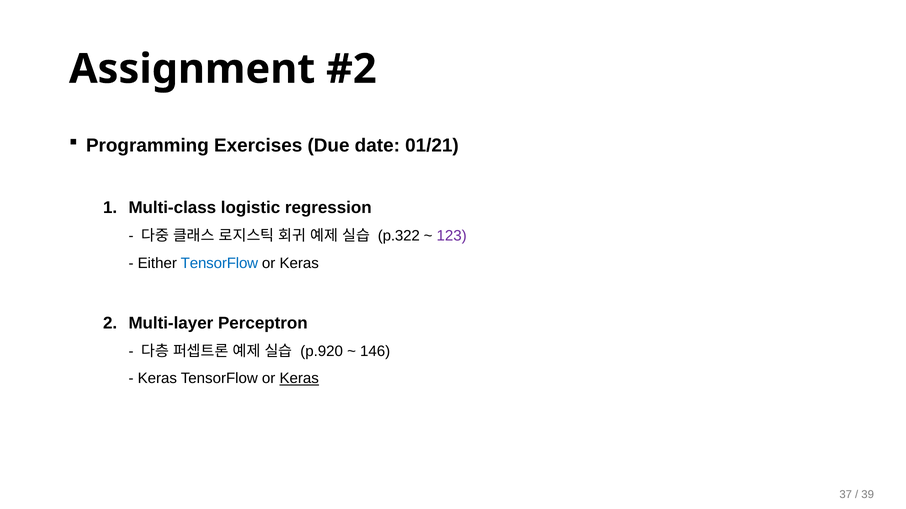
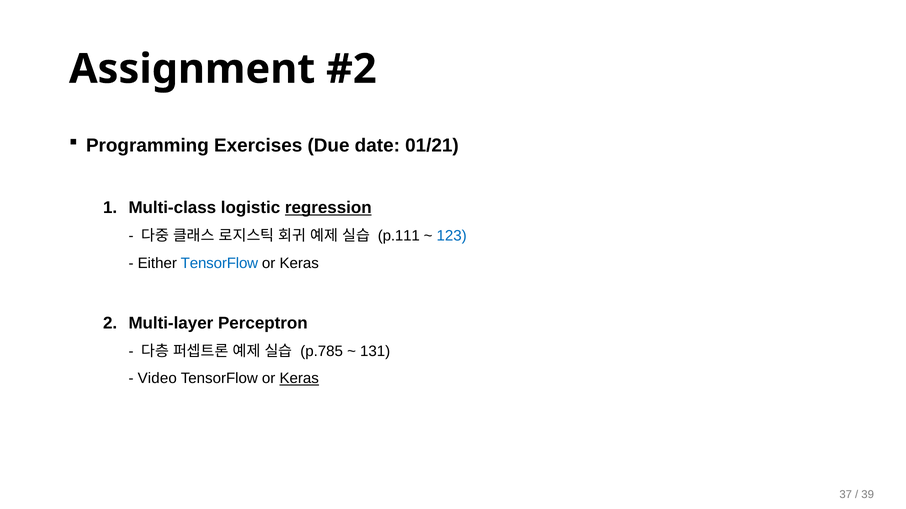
regression underline: none -> present
p.322: p.322 -> p.111
123 colour: purple -> blue
p.920: p.920 -> p.785
146: 146 -> 131
Keras at (157, 379): Keras -> Video
